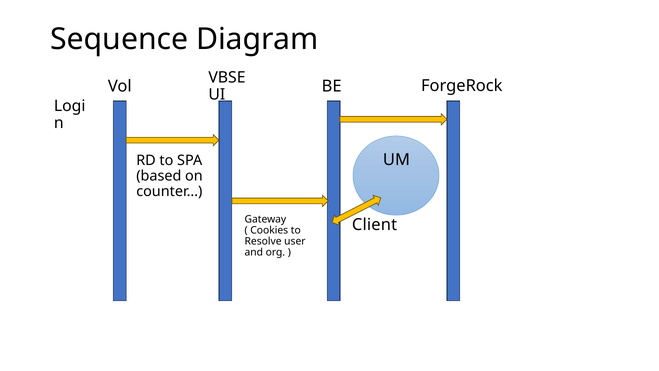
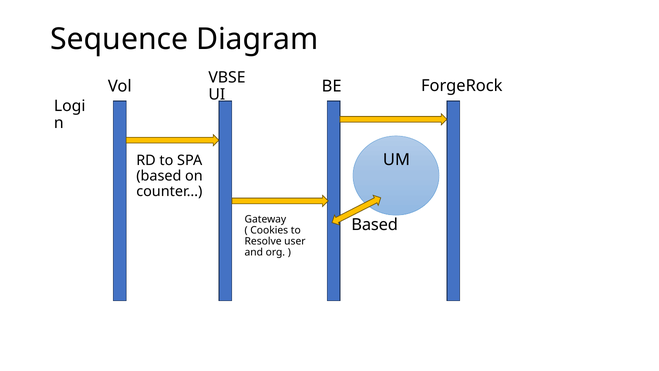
Client at (375, 225): Client -> Based
